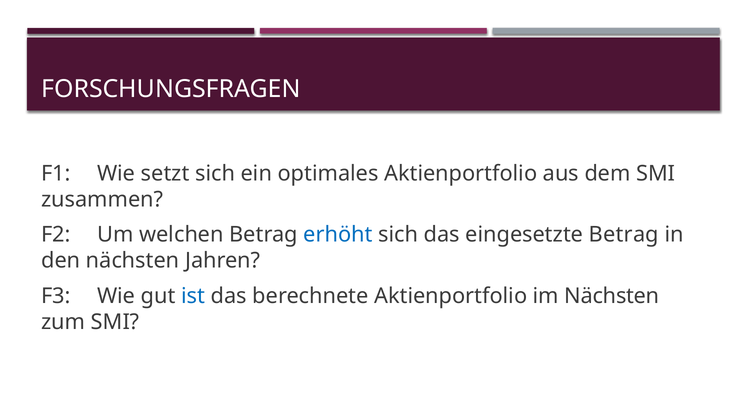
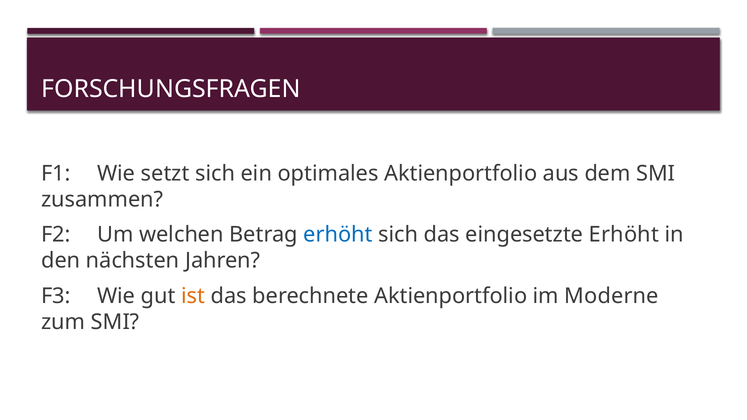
eingesetzte Betrag: Betrag -> Erhöht
ist colour: blue -> orange
im Nächsten: Nächsten -> Moderne
